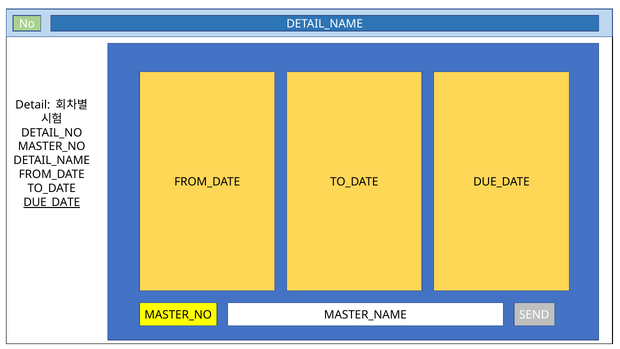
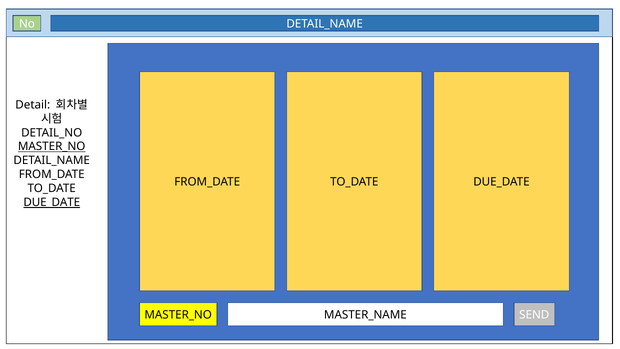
MASTER_NO at (52, 147) underline: none -> present
